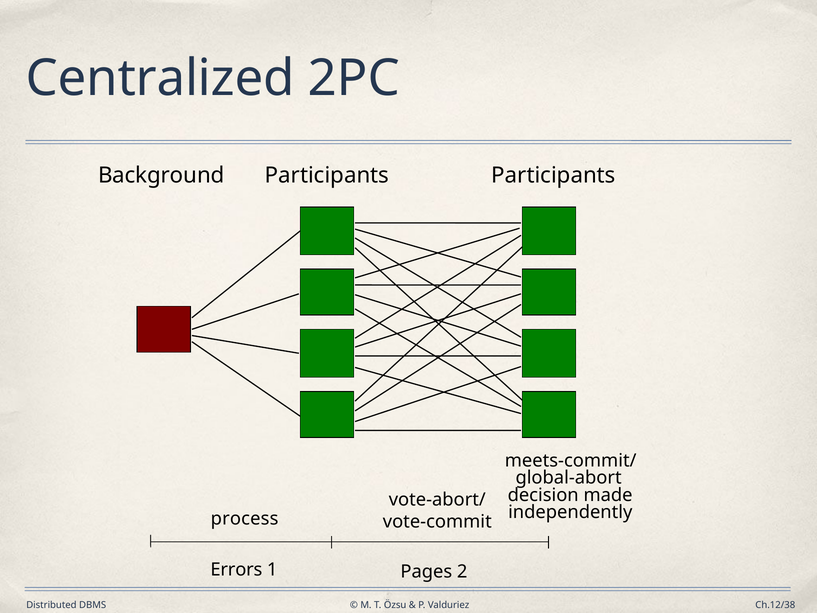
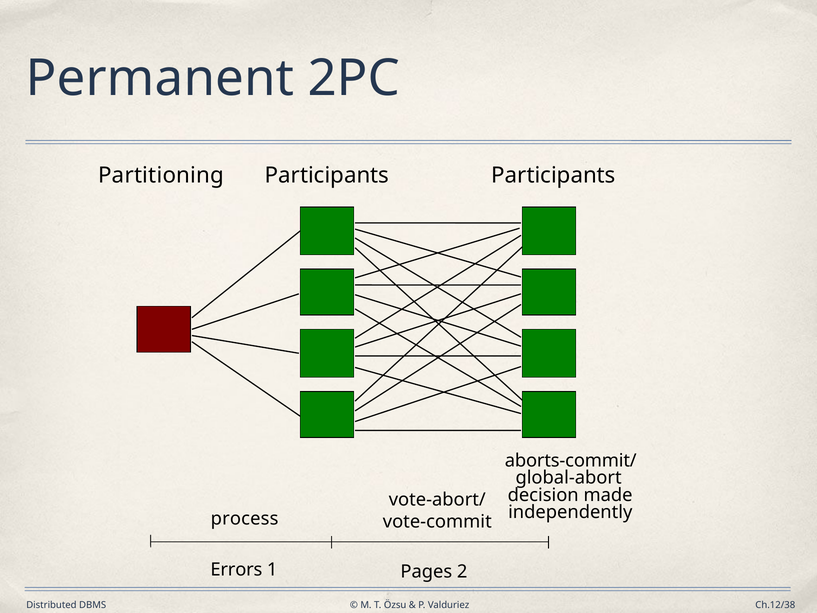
Centralized: Centralized -> Permanent
Background: Background -> Partitioning
meets-commit/: meets-commit/ -> aborts-commit/
